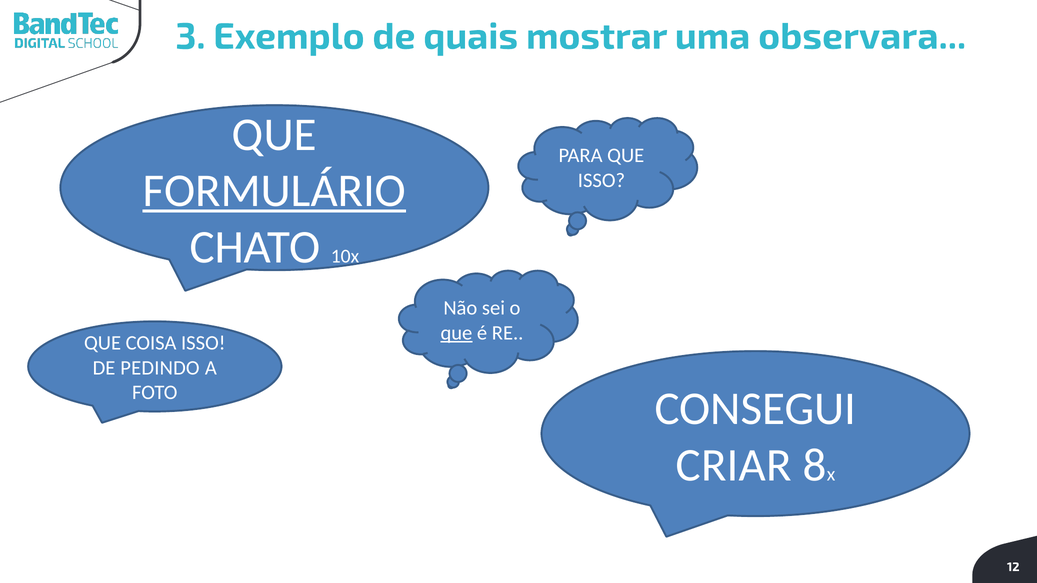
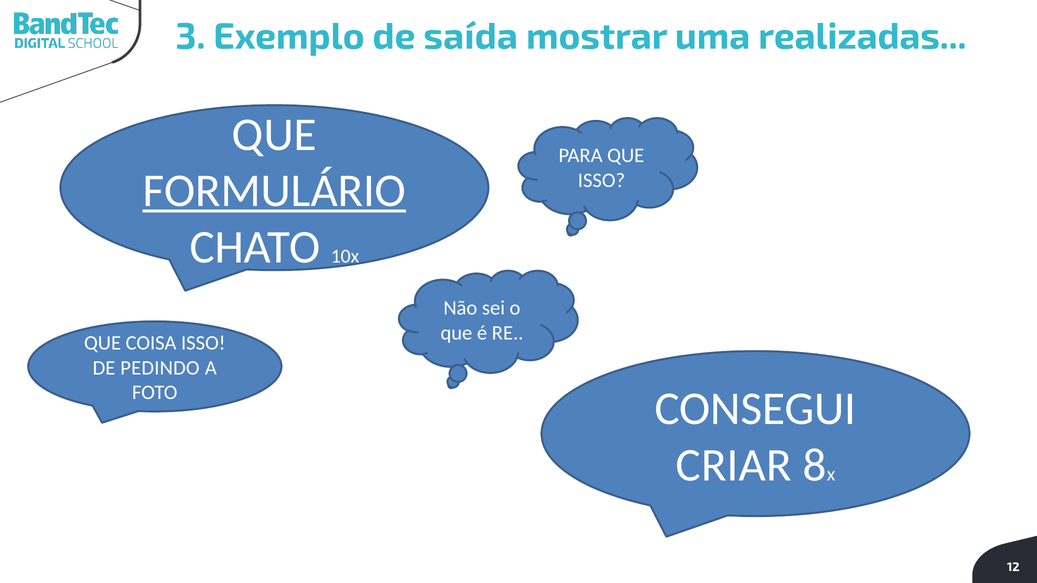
quais: quais -> saída
observara: observara -> realizadas
que at (456, 333) underline: present -> none
